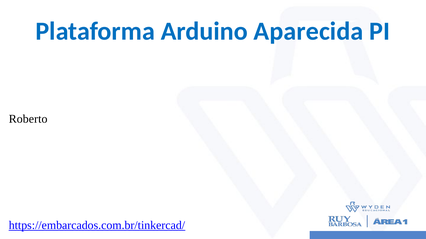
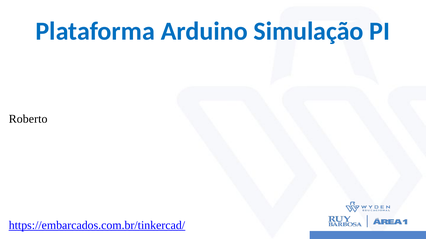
Aparecida: Aparecida -> Simulação
